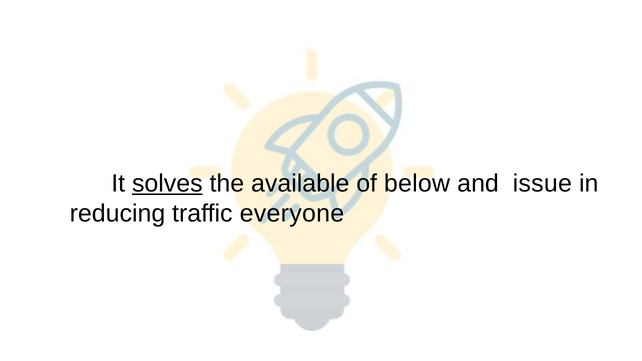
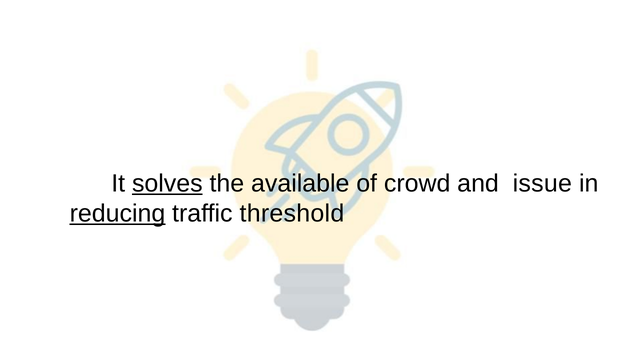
below: below -> crowd
reducing underline: none -> present
everyone: everyone -> threshold
